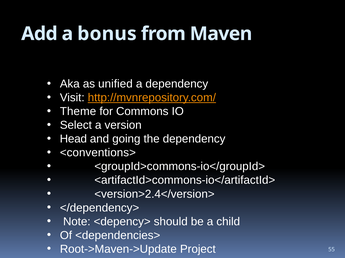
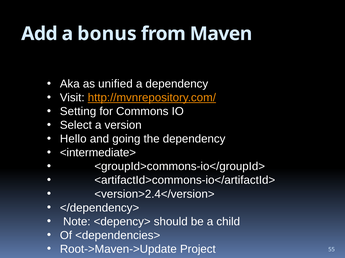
Theme: Theme -> Setting
Head: Head -> Hello
<conventions>: <conventions> -> <intermediate>
